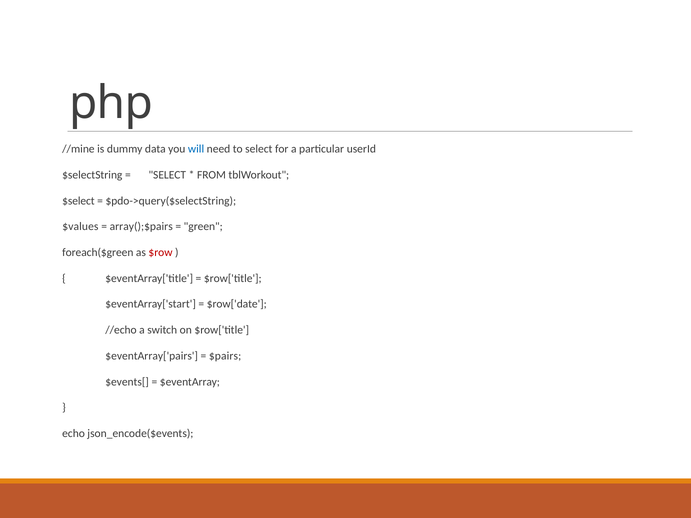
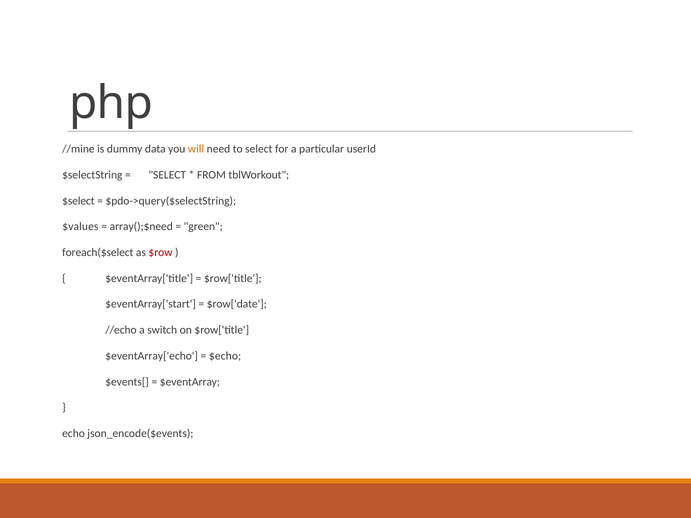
will colour: blue -> orange
array();$pairs: array();$pairs -> array();$need
foreach($green: foreach($green -> foreach($select
$eventArray['pairs: $eventArray['pairs -> $eventArray['echo
$pairs: $pairs -> $echo
